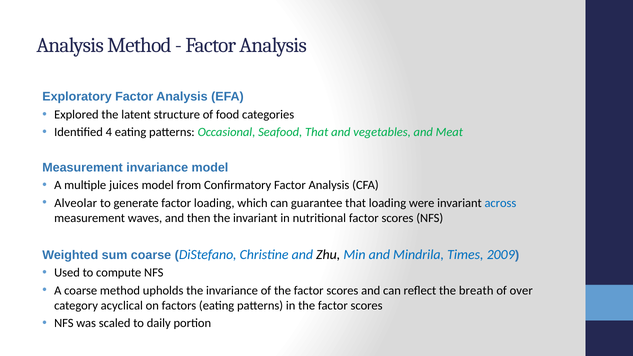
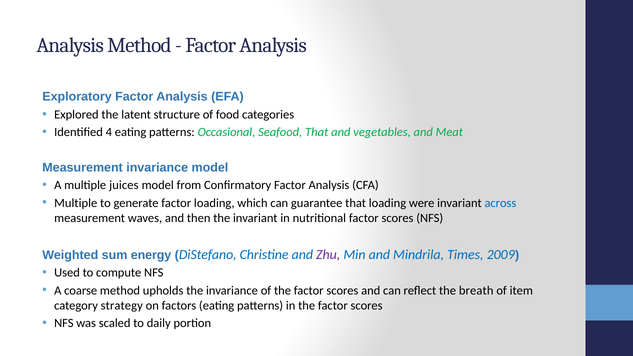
Alveolar at (76, 203): Alveolar -> Multiple
sum coarse: coarse -> energy
Zhu colour: black -> purple
over: over -> item
acyclical: acyclical -> strategy
